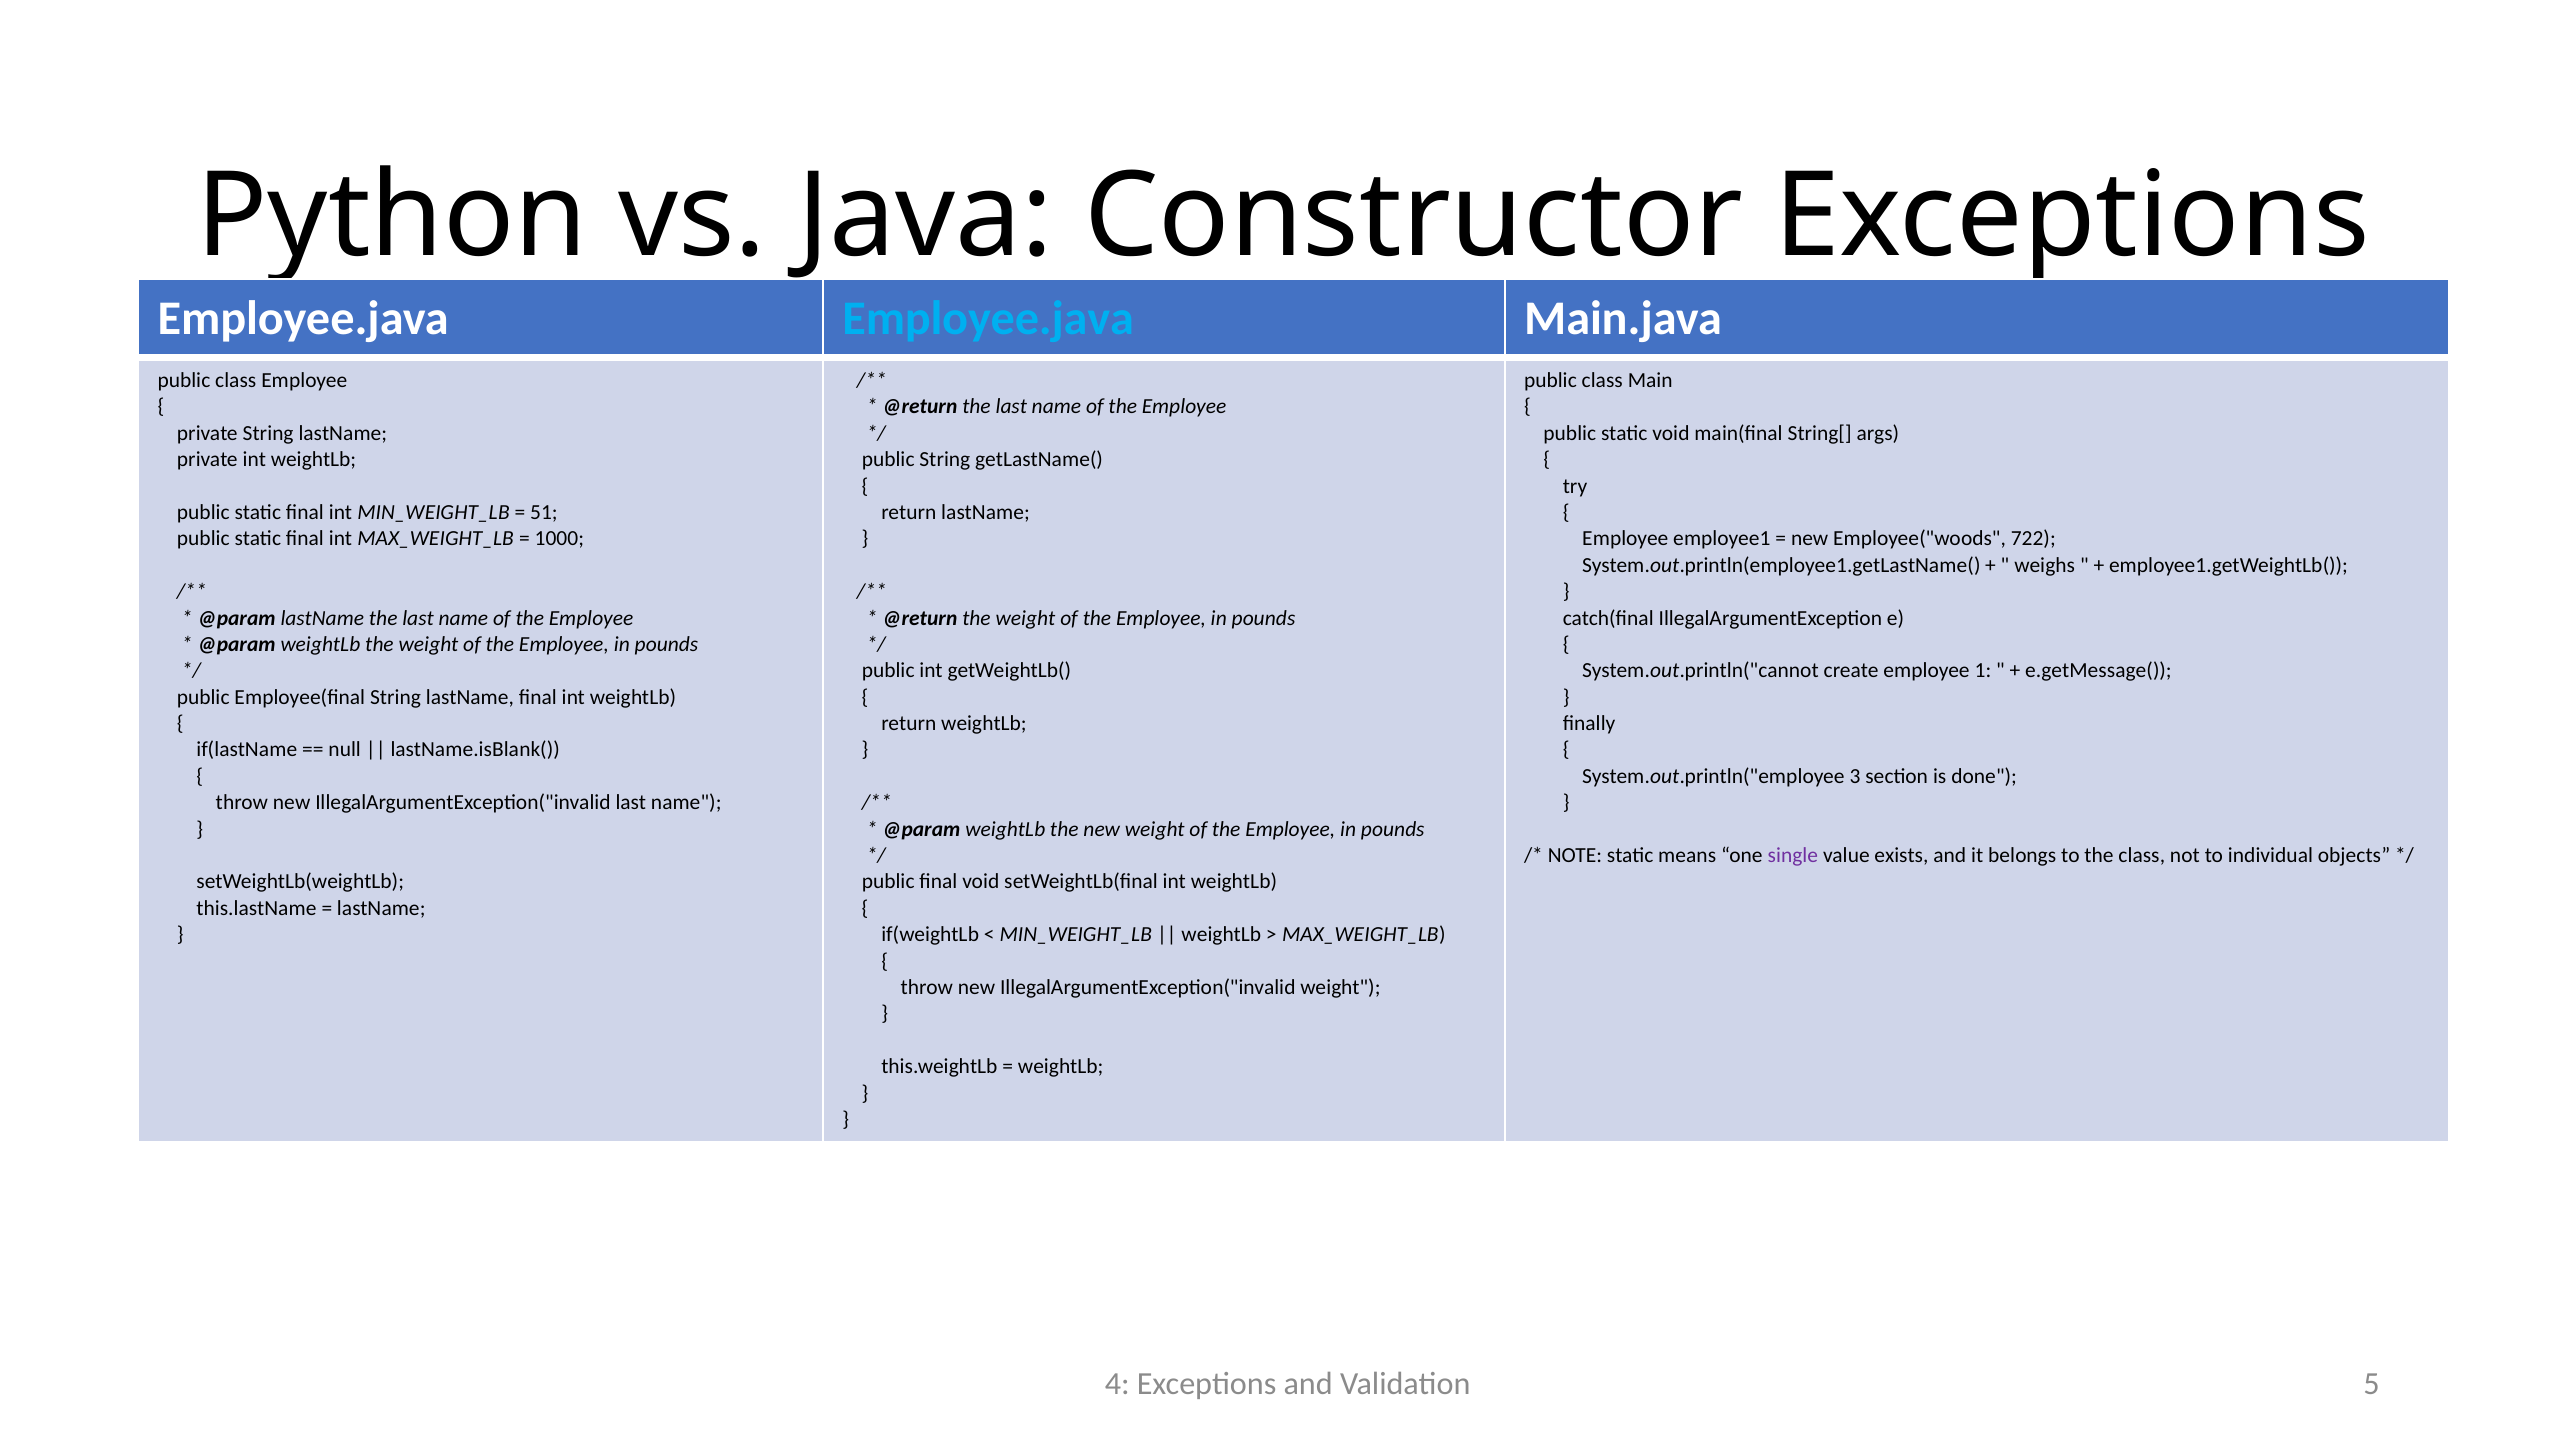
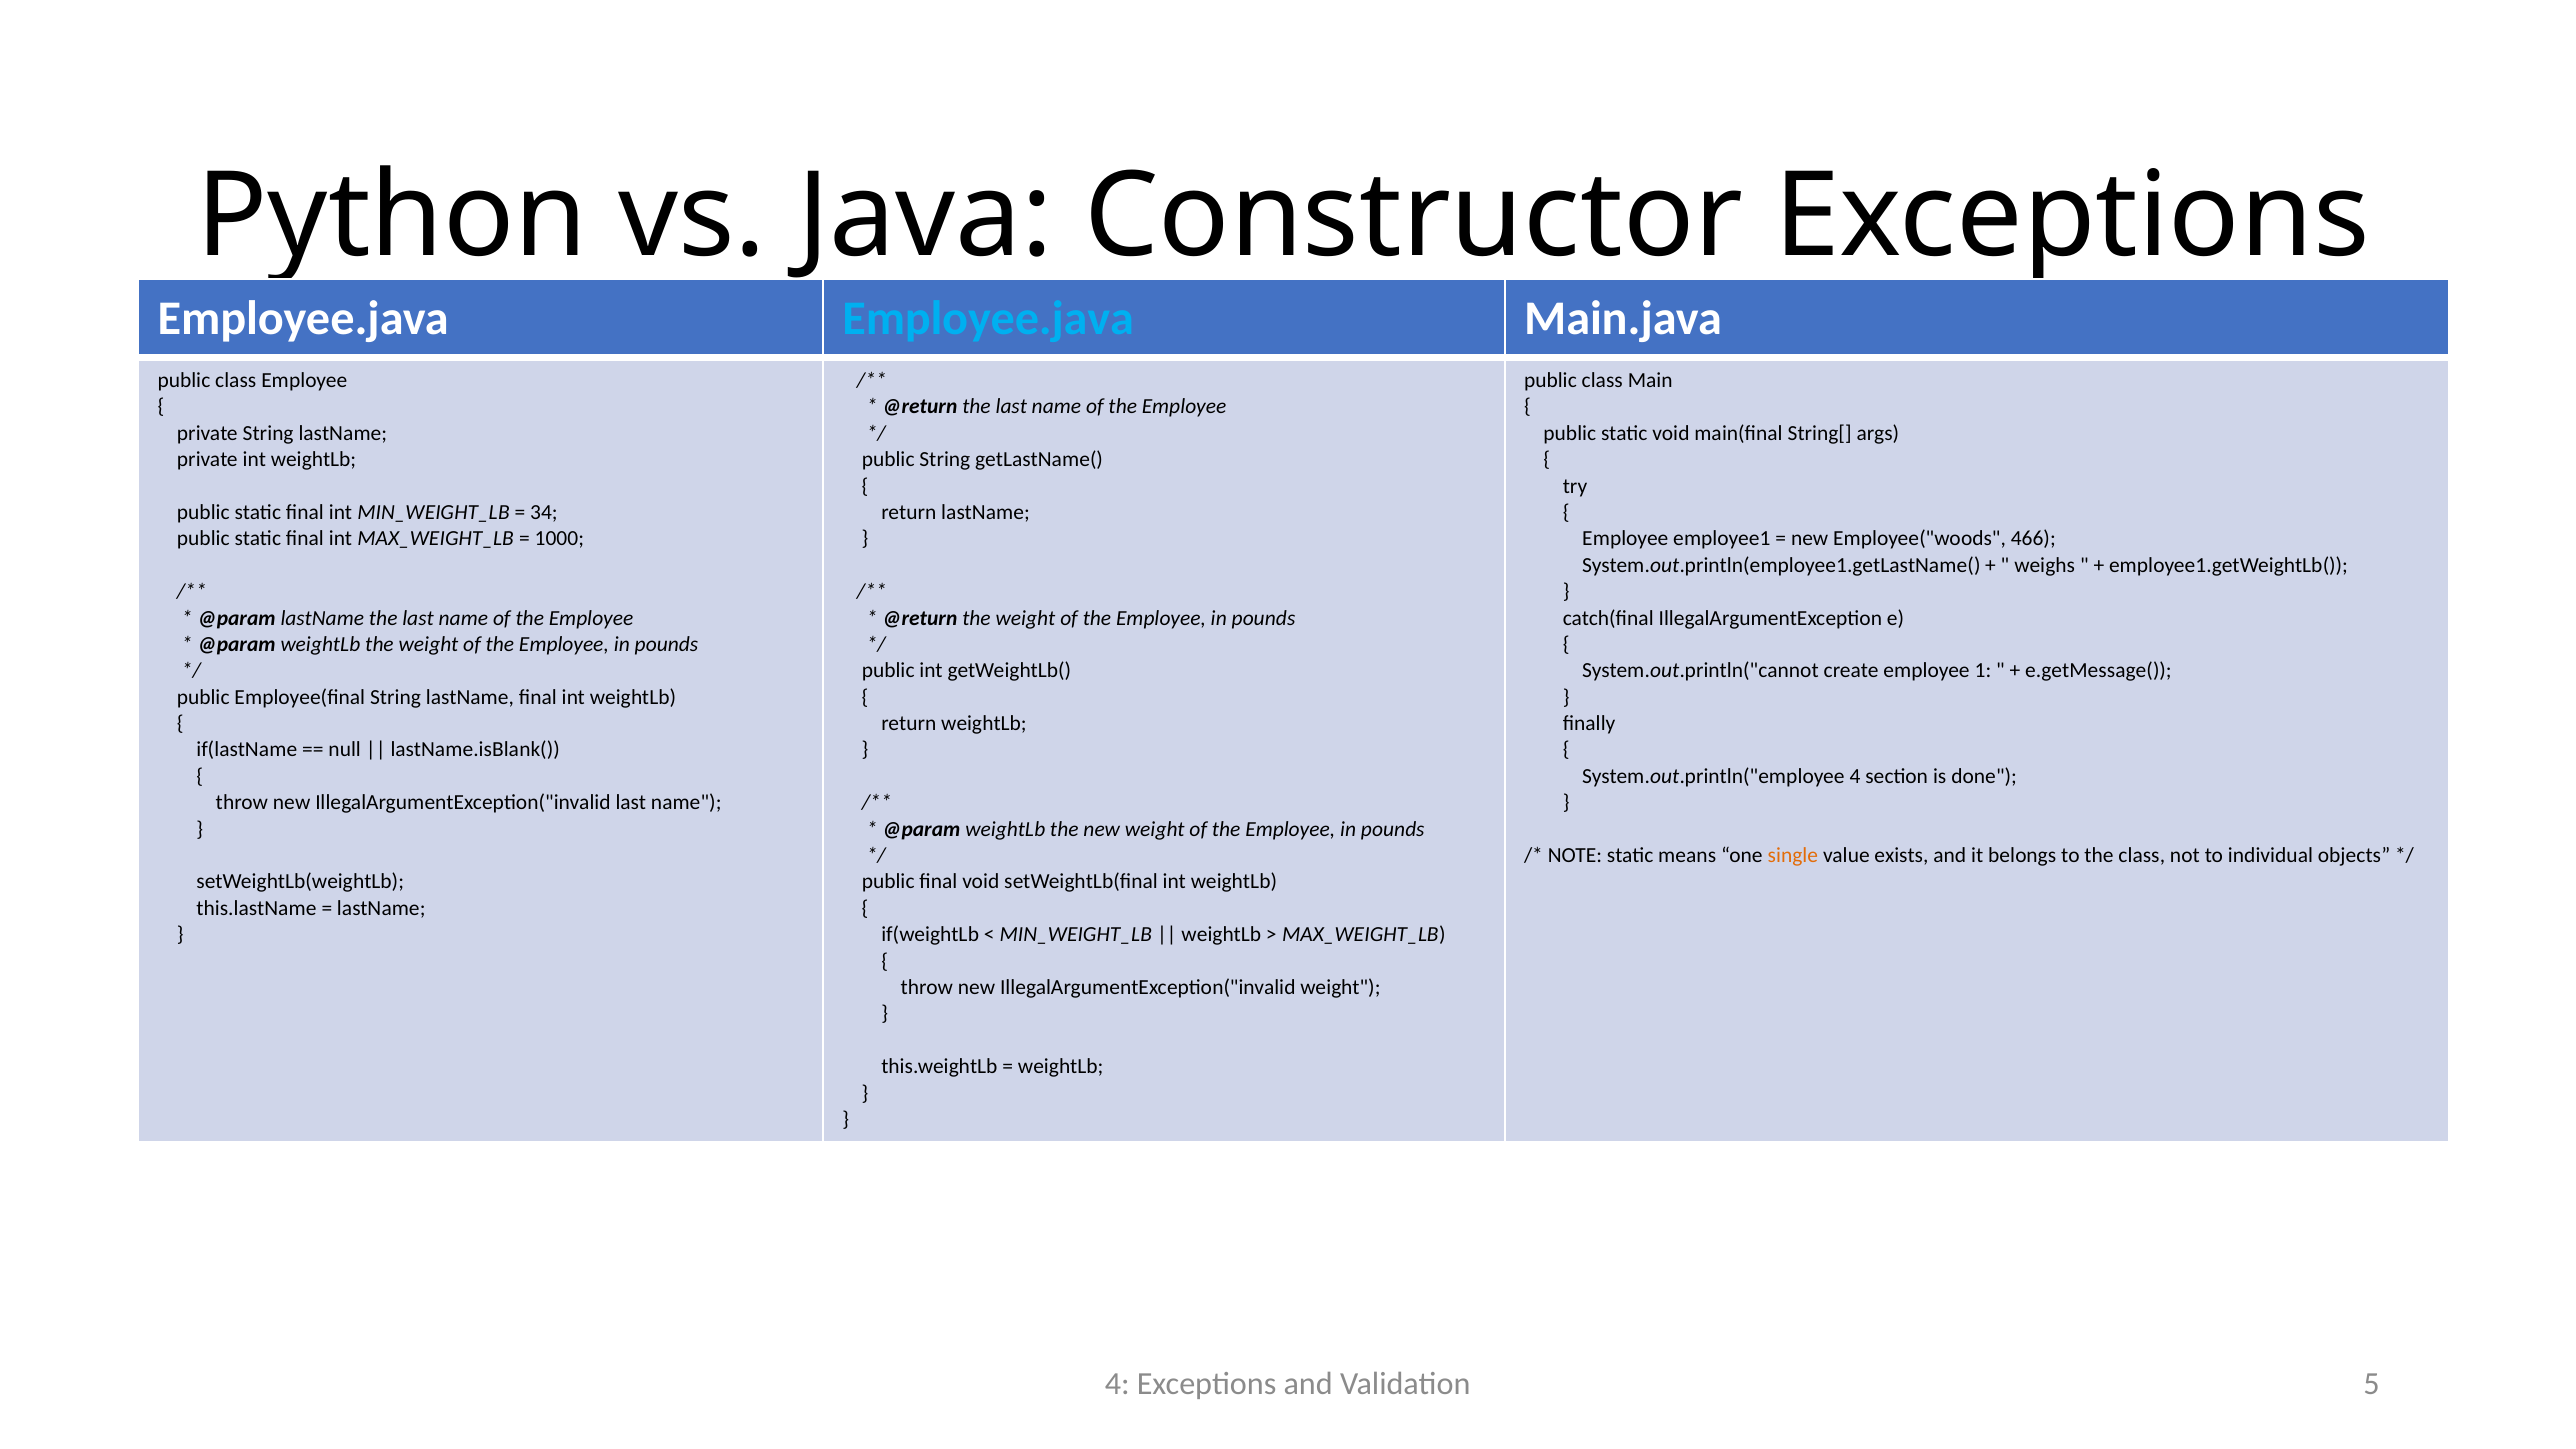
51: 51 -> 34
722: 722 -> 466
System.out.println("employee 3: 3 -> 4
single colour: purple -> orange
